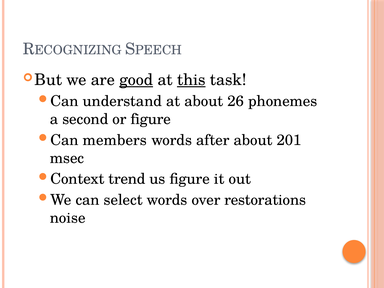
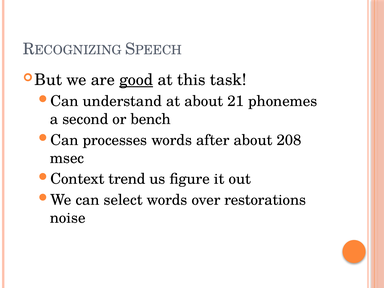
this underline: present -> none
26: 26 -> 21
or figure: figure -> bench
members: members -> processes
201: 201 -> 208
